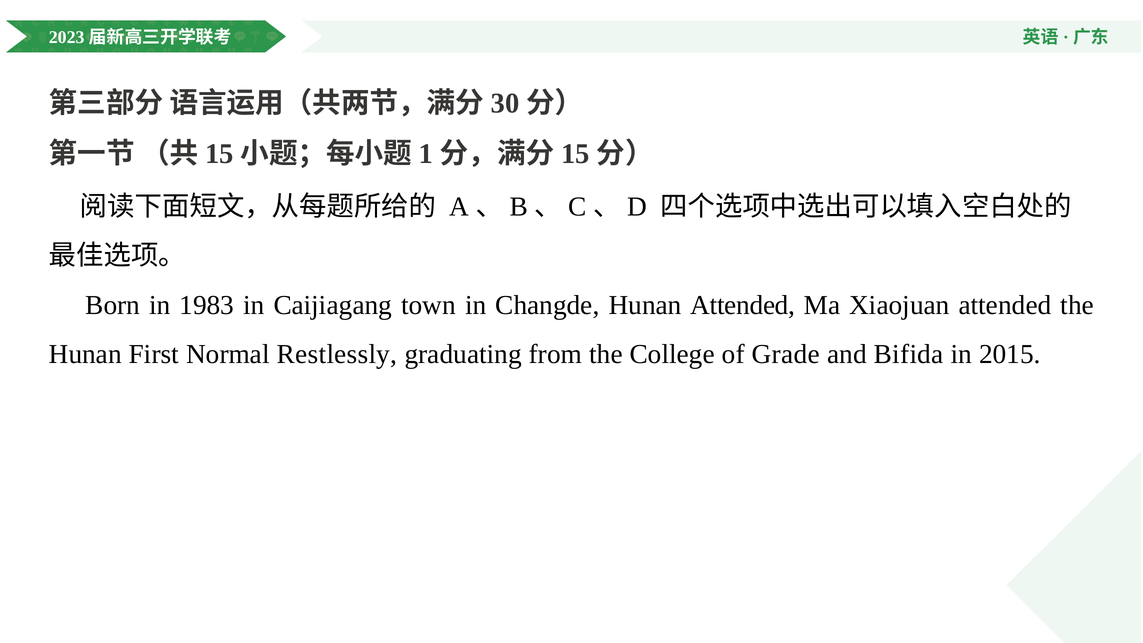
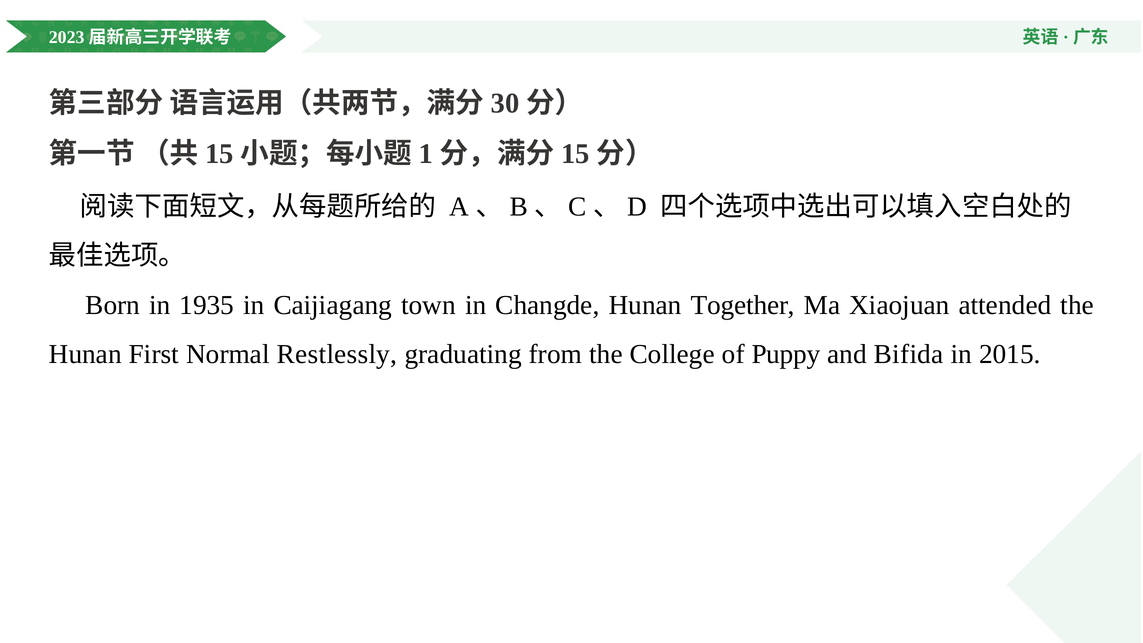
1983: 1983 -> 1935
Hunan Attended: Attended -> Together
Grade: Grade -> Puppy
